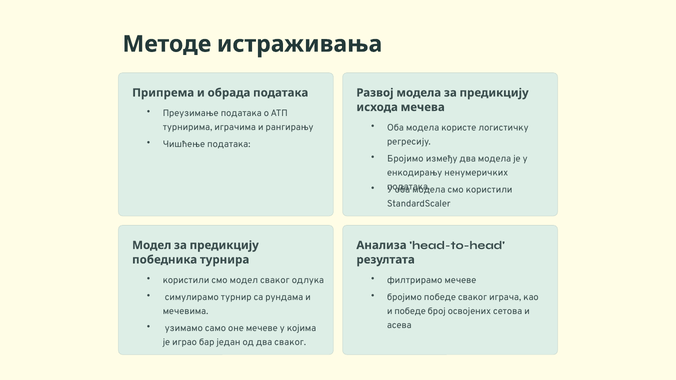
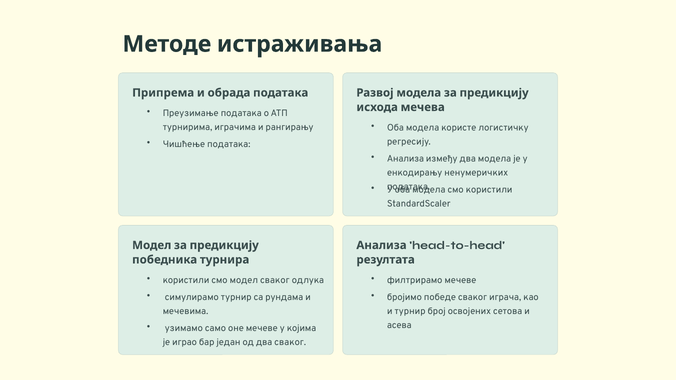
Бројимо at (405, 159): Бројимо -> Анализа
и победе: победе -> турнир
